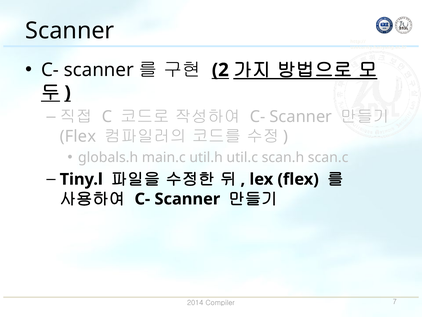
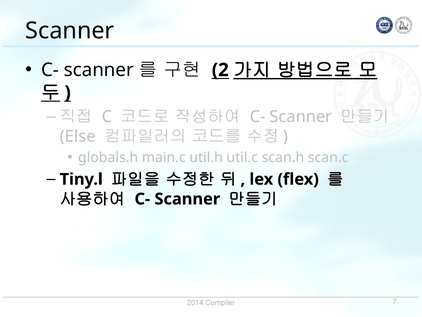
Flex at (78, 136): Flex -> Else
